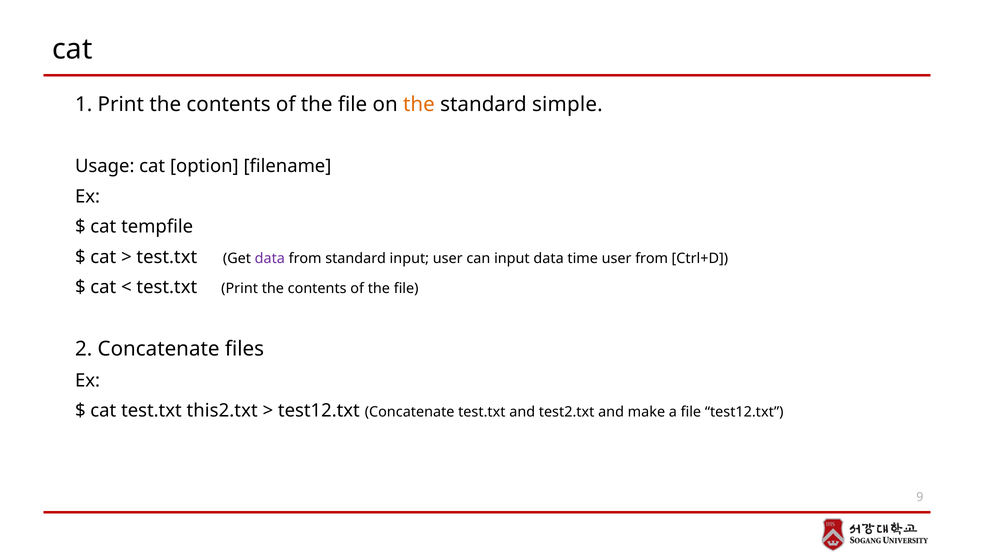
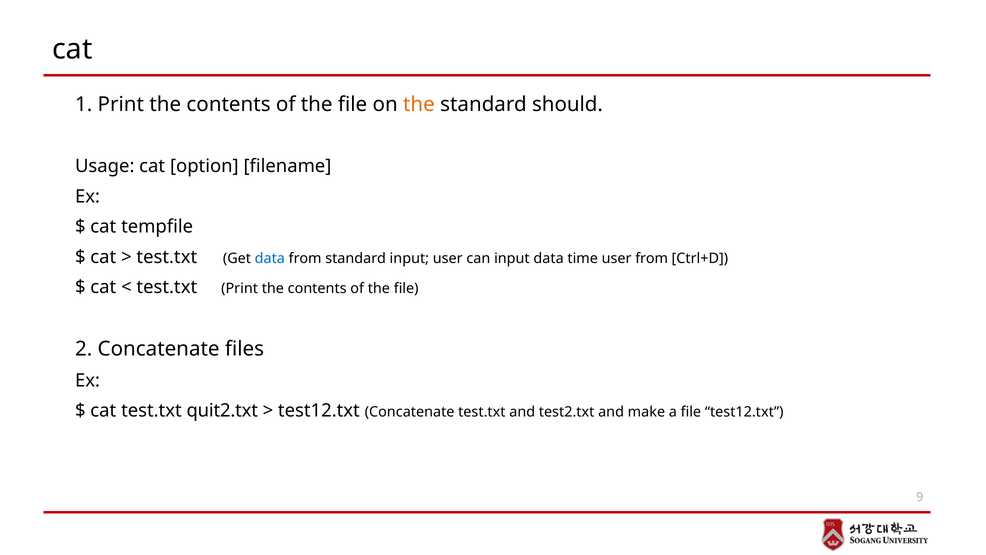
simple: simple -> should
data at (270, 258) colour: purple -> blue
this2.txt: this2.txt -> quit2.txt
